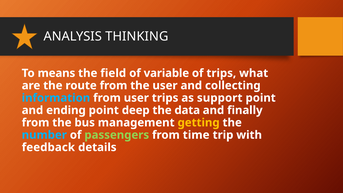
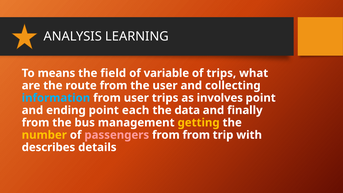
THINKING: THINKING -> LEARNING
support: support -> involves
deep: deep -> each
number colour: light blue -> yellow
passengers colour: light green -> pink
from time: time -> from
feedback: feedback -> describes
